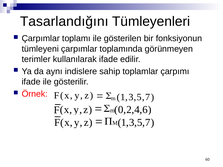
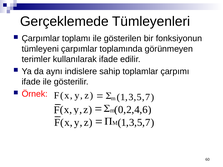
Tasarlandığını: Tasarlandığını -> Gerçeklemede
